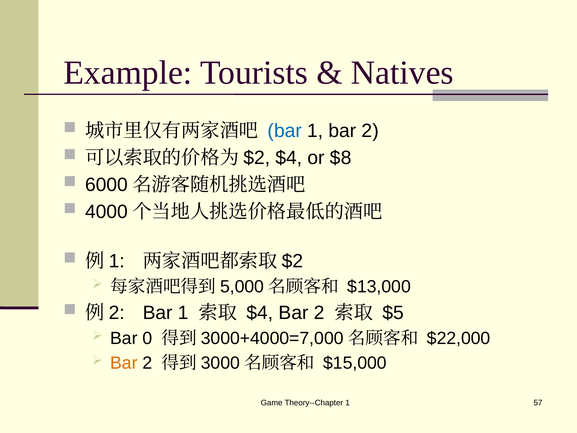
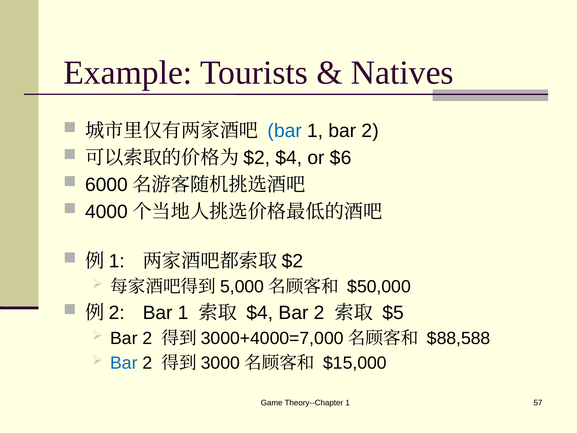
$8: $8 -> $6
$13,000: $13,000 -> $50,000
0 at (147, 338): 0 -> 2
$22,000: $22,000 -> $88,588
Bar at (124, 363) colour: orange -> blue
